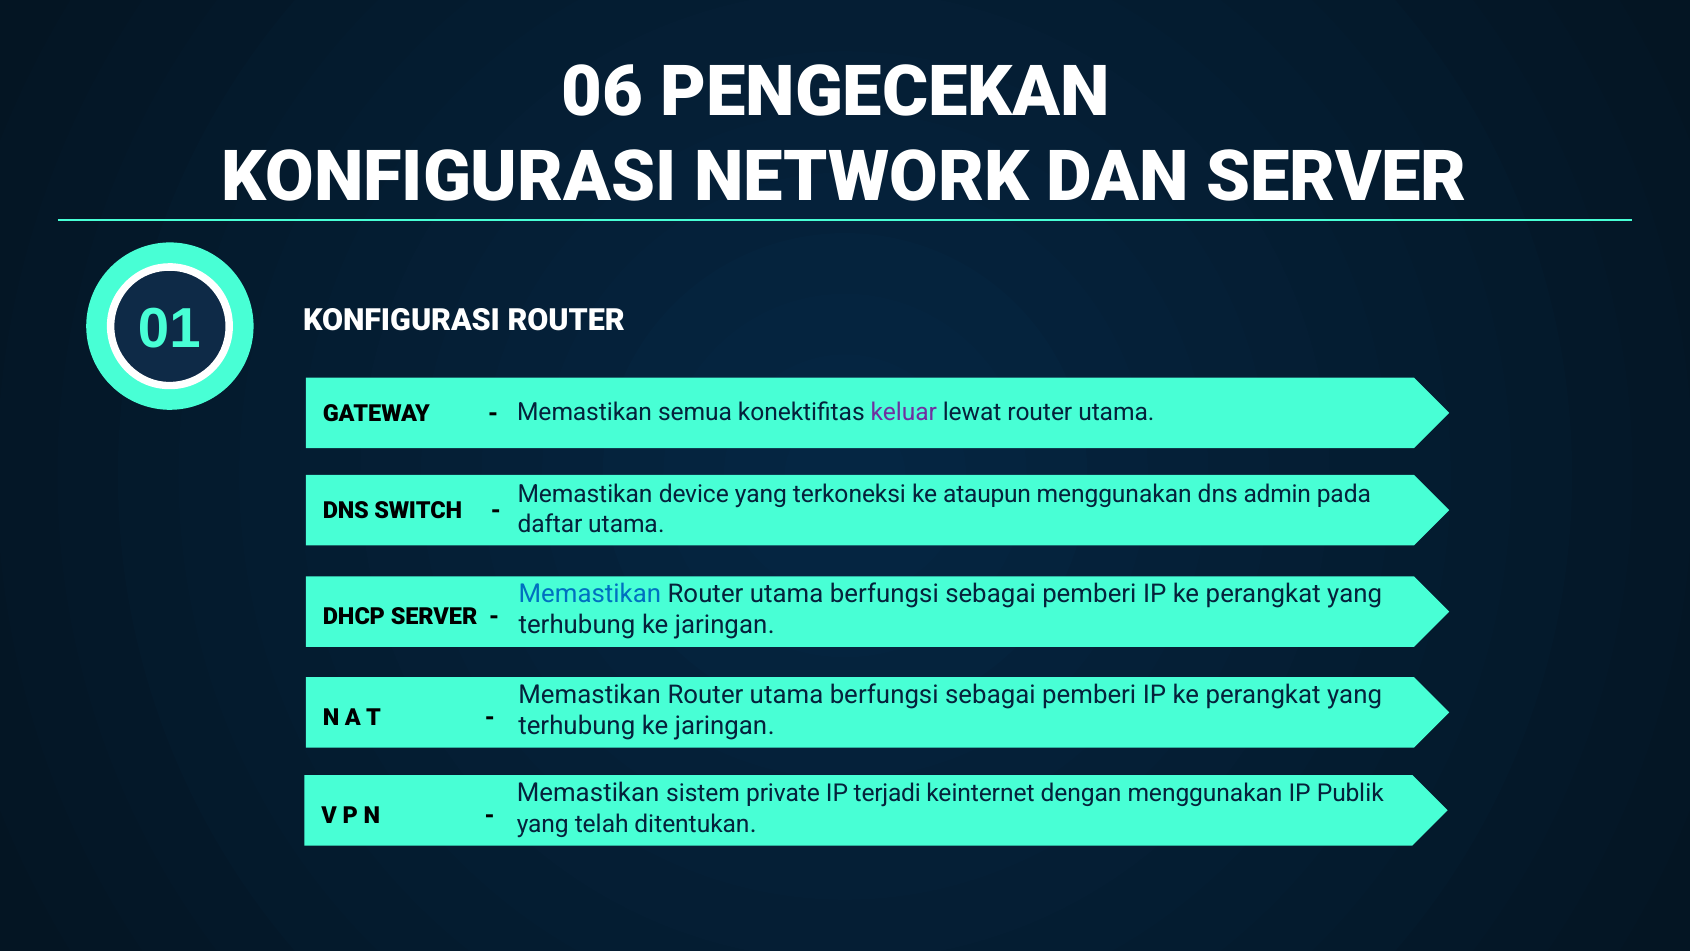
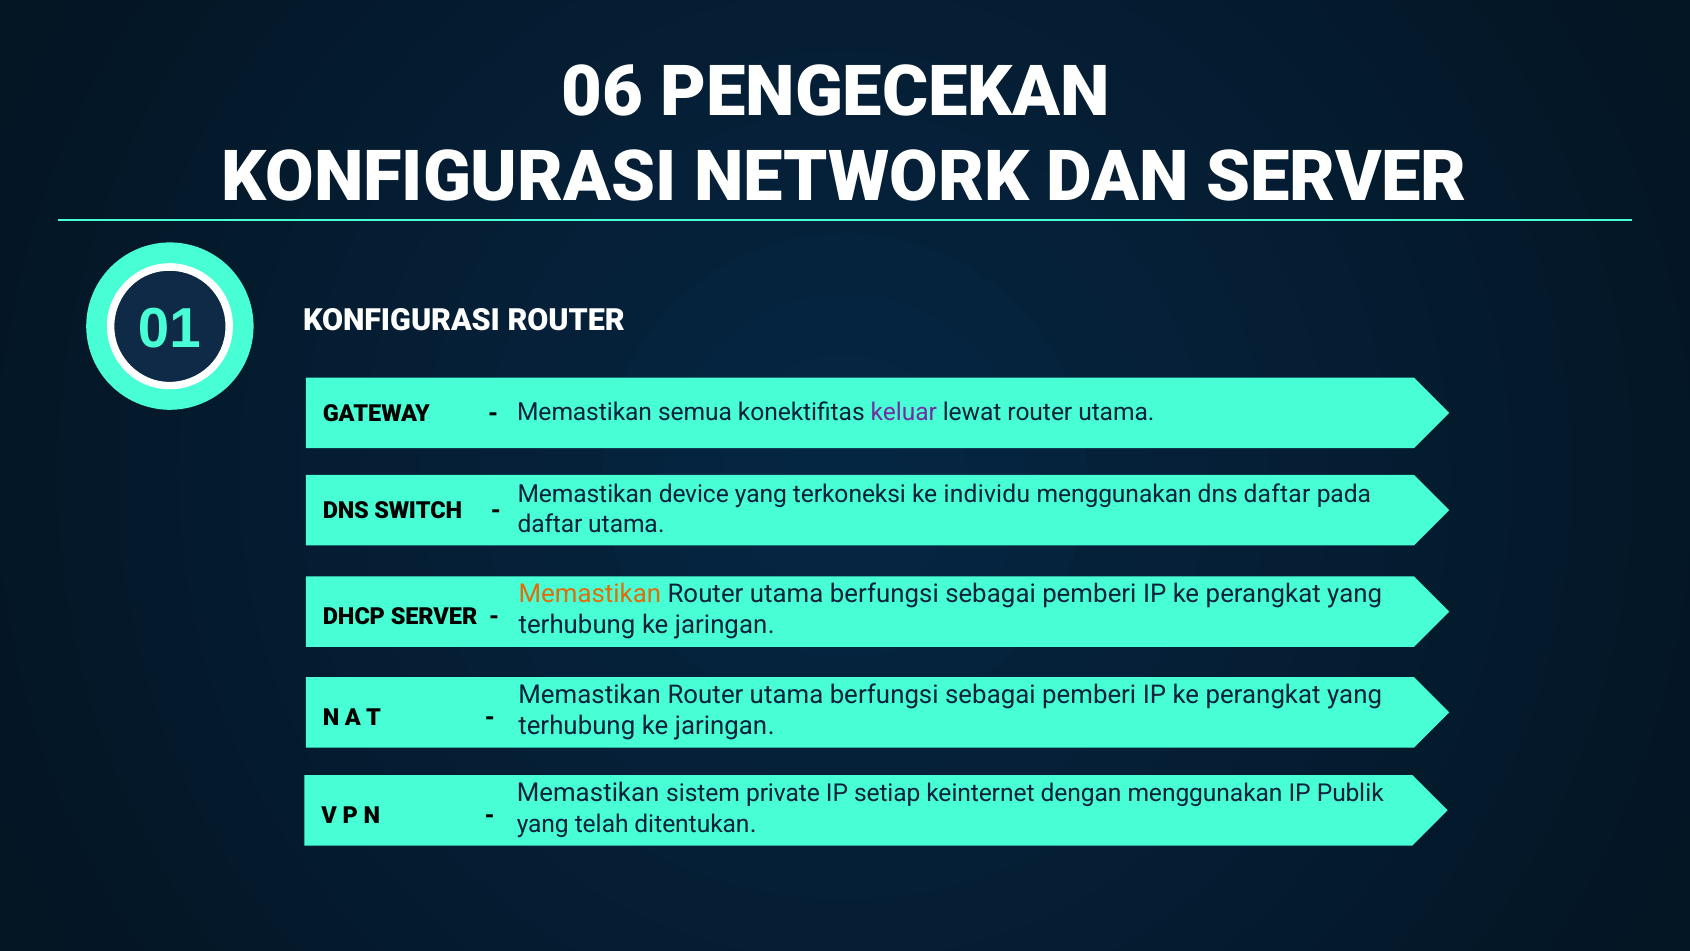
ataupun: ataupun -> individu
dns admin: admin -> daftar
Memastikan at (590, 594) colour: blue -> orange
terjadi: terjadi -> setiap
